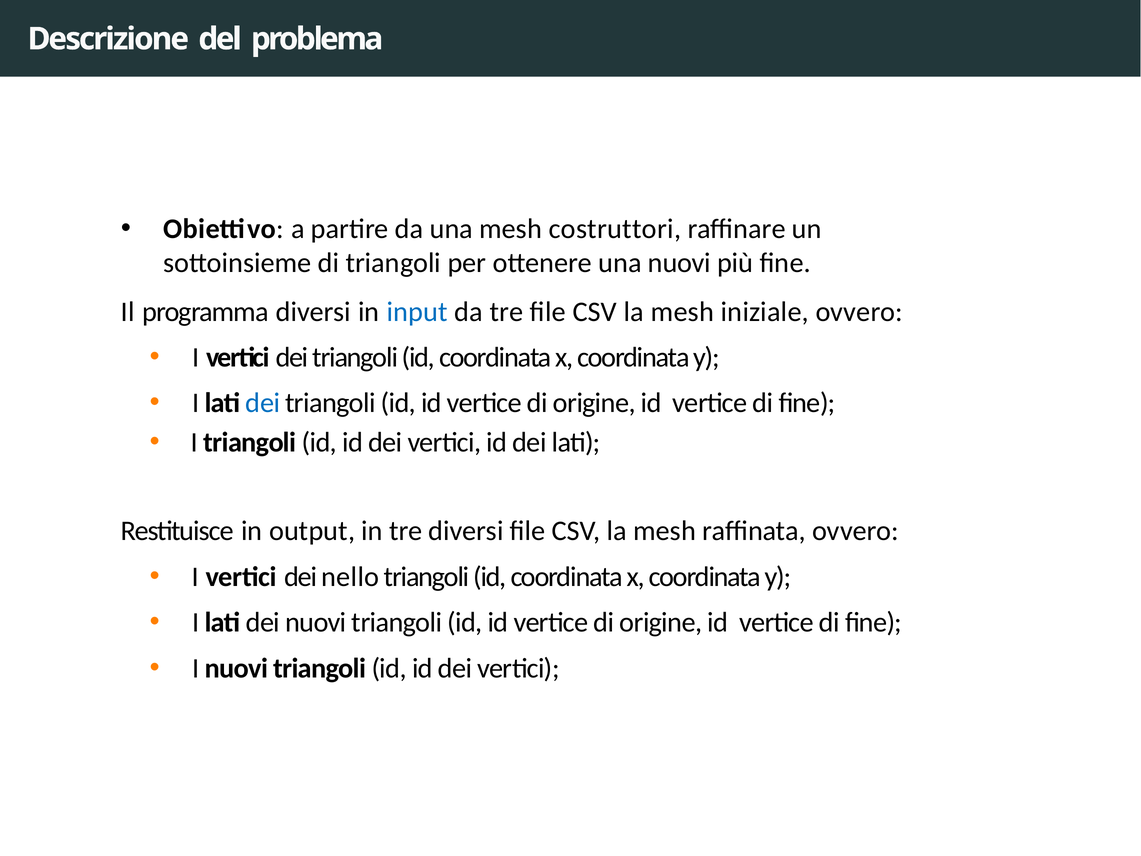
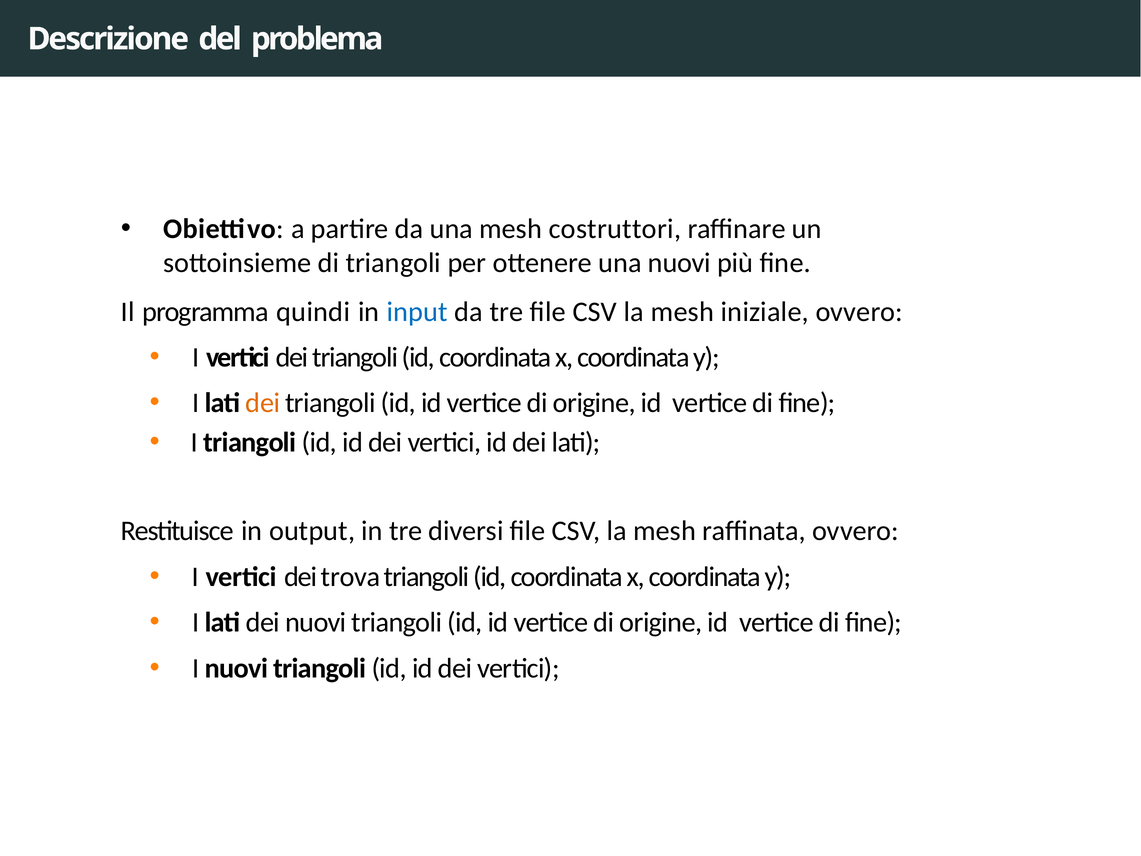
programma diversi: diversi -> quindi
dei at (263, 403) colour: blue -> orange
nello: nello -> trova
